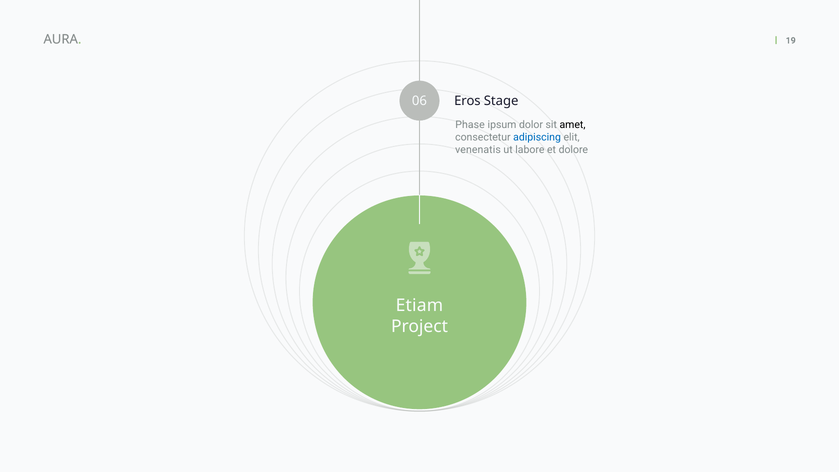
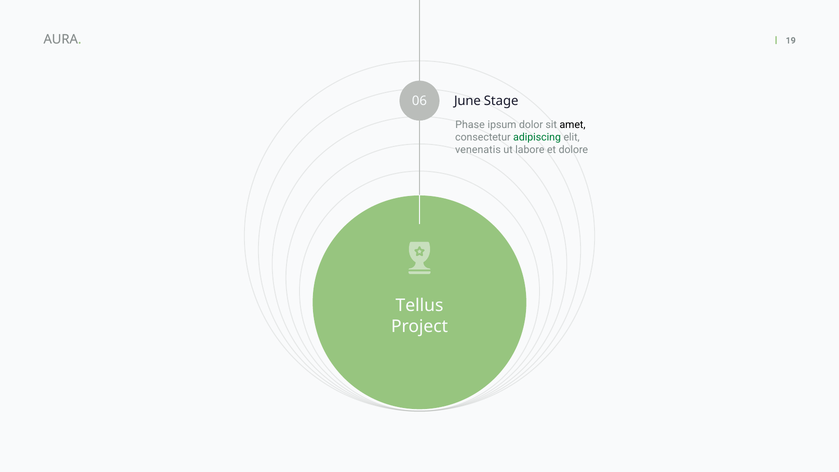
Eros: Eros -> June
adipiscing colour: blue -> green
Etiam: Etiam -> Tellus
